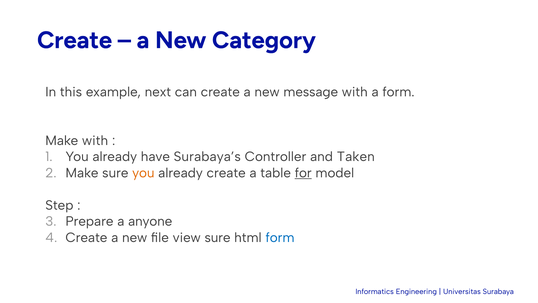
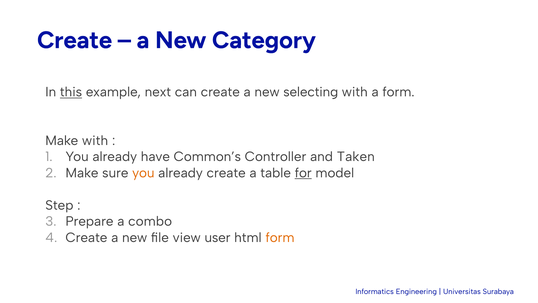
this underline: none -> present
message: message -> selecting
Surabaya’s: Surabaya’s -> Common’s
anyone: anyone -> combo
view sure: sure -> user
form at (280, 237) colour: blue -> orange
